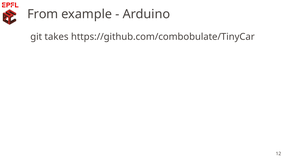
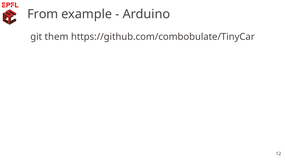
takes: takes -> them
